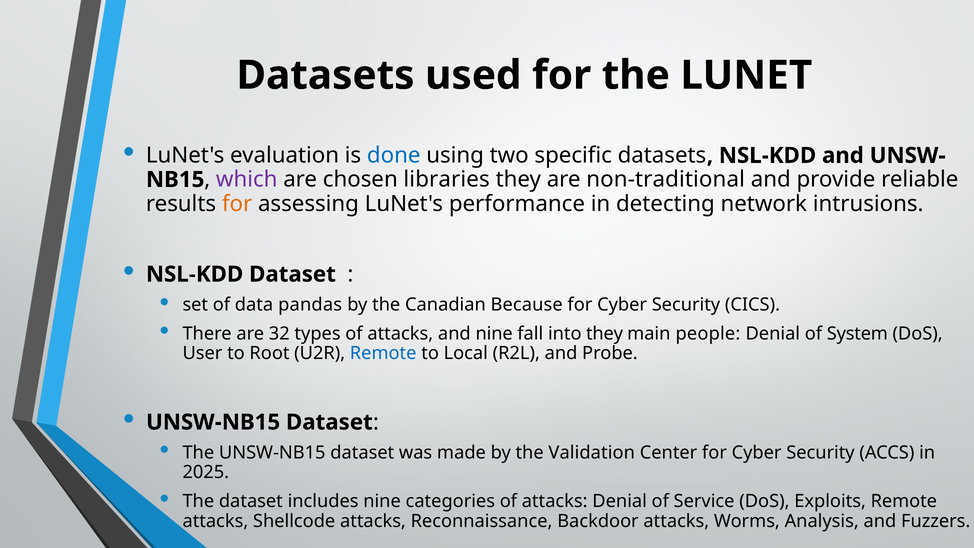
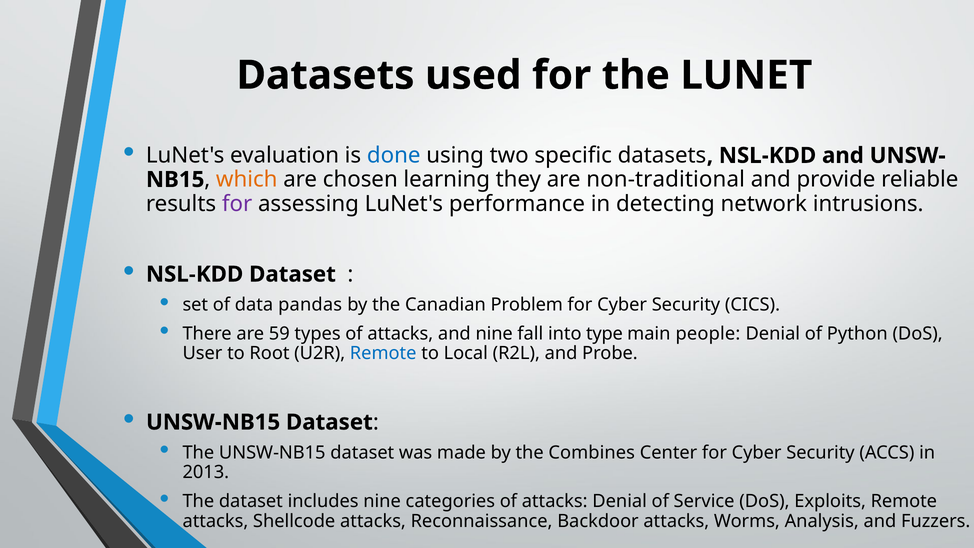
which colour: purple -> orange
libraries: libraries -> learning
for at (237, 204) colour: orange -> purple
Because: Because -> Problem
32: 32 -> 59
into they: they -> type
System: System -> Python
Validation: Validation -> Combines
2025: 2025 -> 2013
